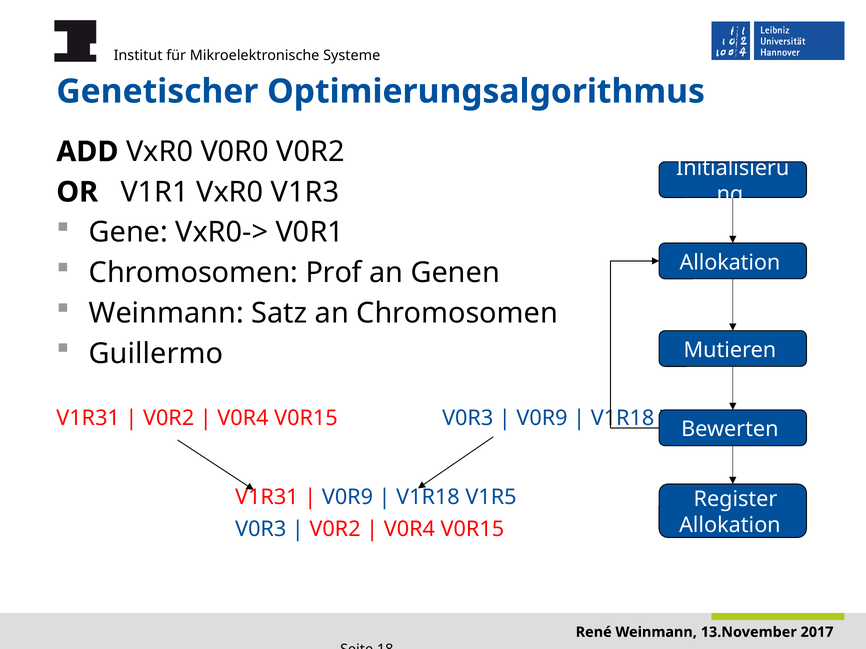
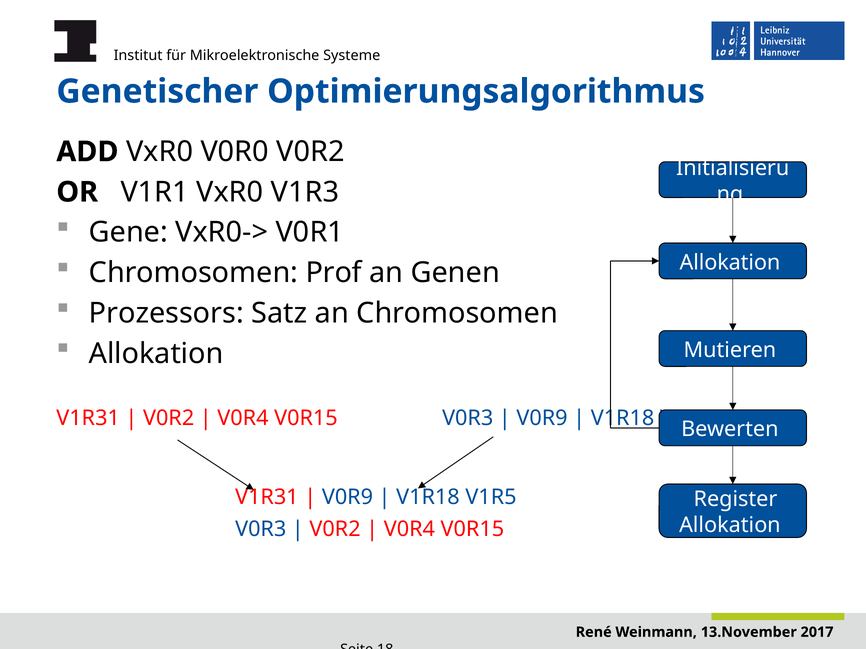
Weinmann at (166, 313): Weinmann -> Prozessors
Guillermo at (156, 354): Guillermo -> Allokation
